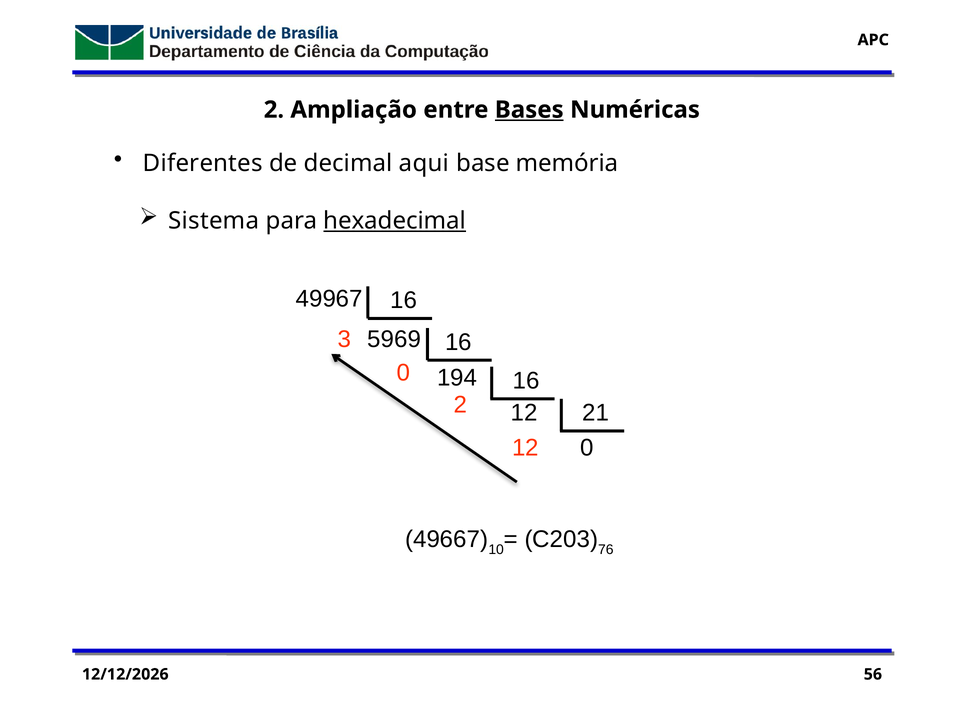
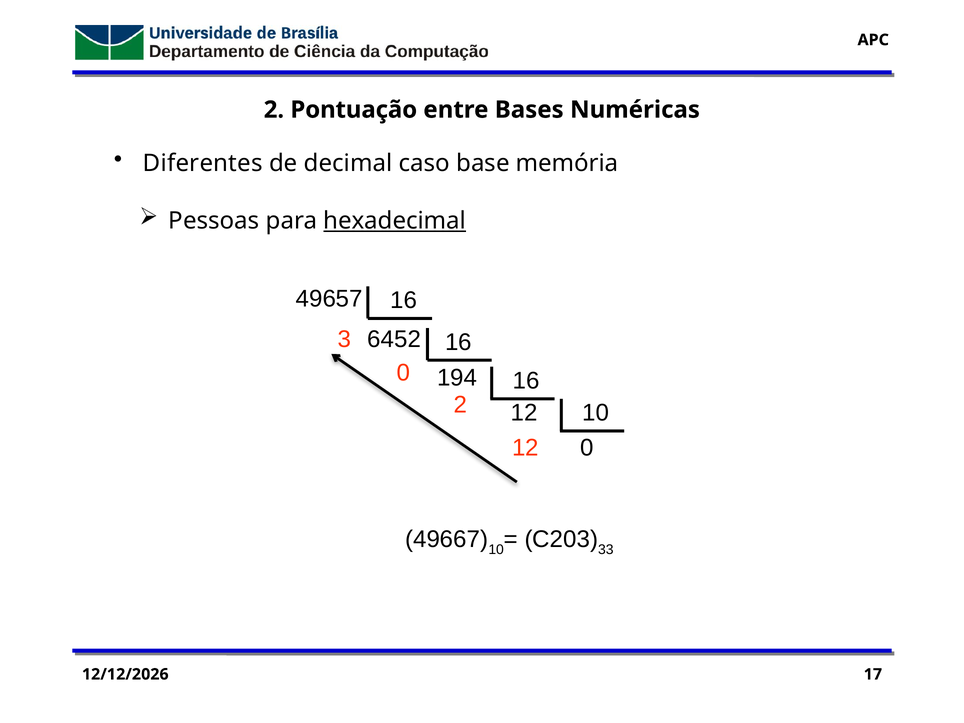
Ampliação: Ampliação -> Pontuação
Bases underline: present -> none
aqui: aqui -> caso
Sistema: Sistema -> Pessoas
49967: 49967 -> 49657
5969: 5969 -> 6452
21 at (596, 413): 21 -> 10
76: 76 -> 33
56: 56 -> 17
